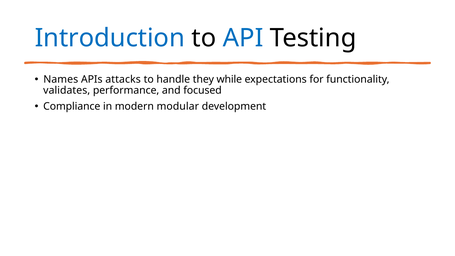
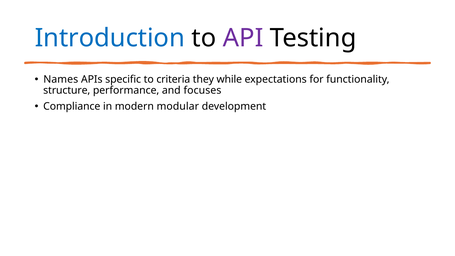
API colour: blue -> purple
attacks: attacks -> specific
handle: handle -> criteria
validates: validates -> structure
focused: focused -> focuses
